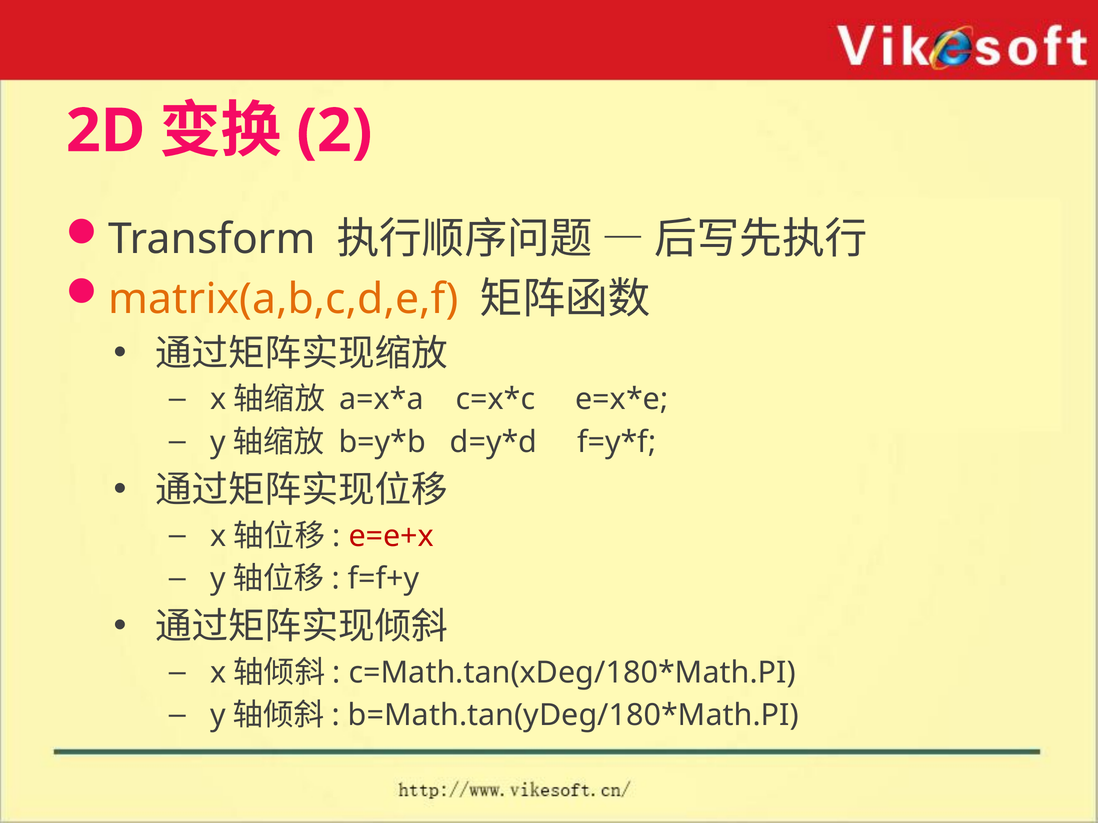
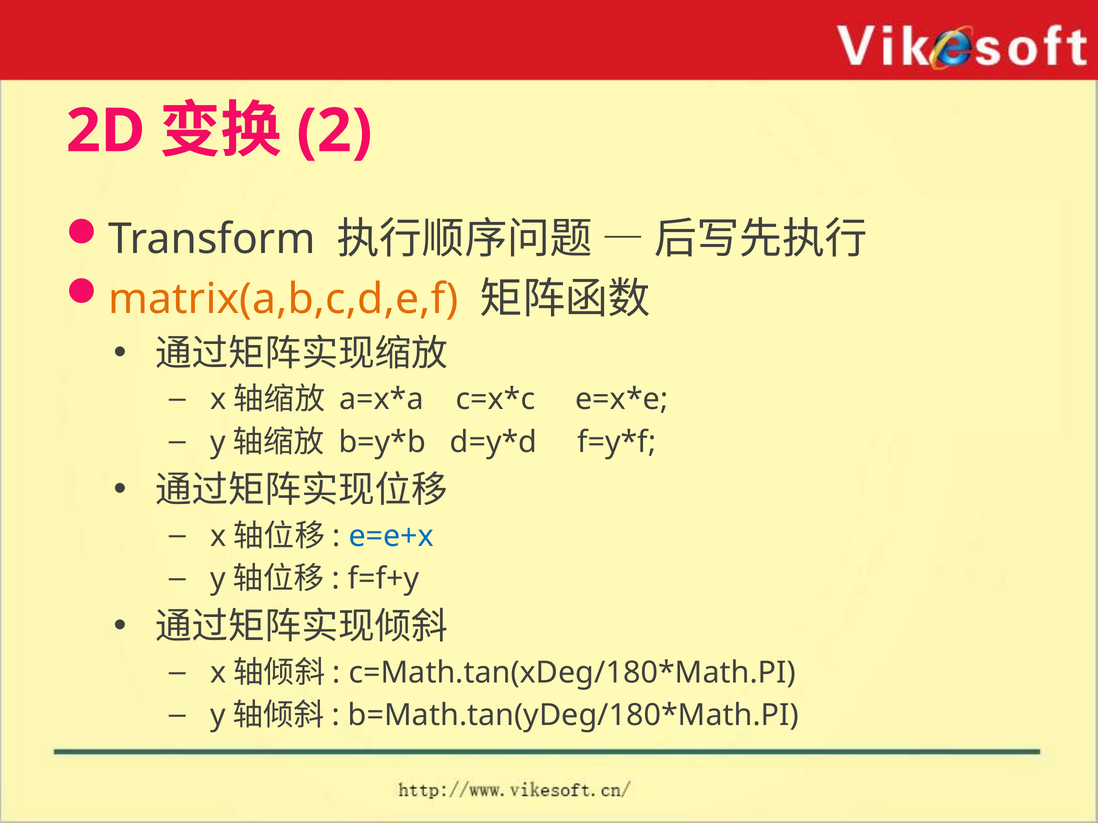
e=e+x colour: red -> blue
